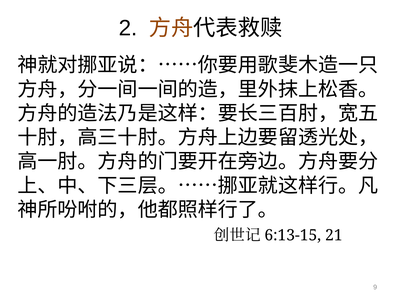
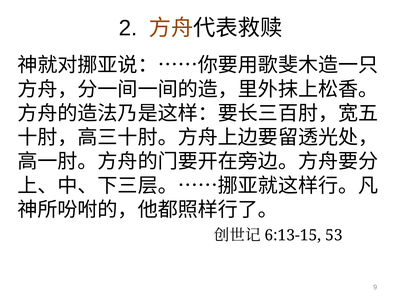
21: 21 -> 53
